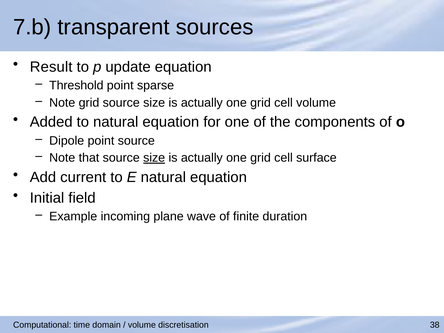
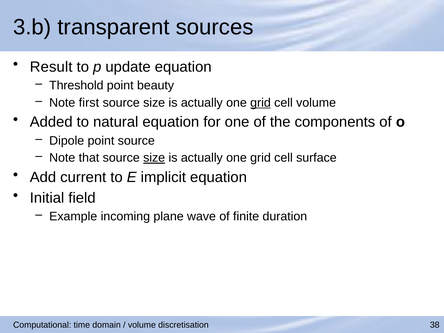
7.b: 7.b -> 3.b
sparse: sparse -> beauty
Note grid: grid -> first
grid at (260, 103) underline: none -> present
E natural: natural -> implicit
